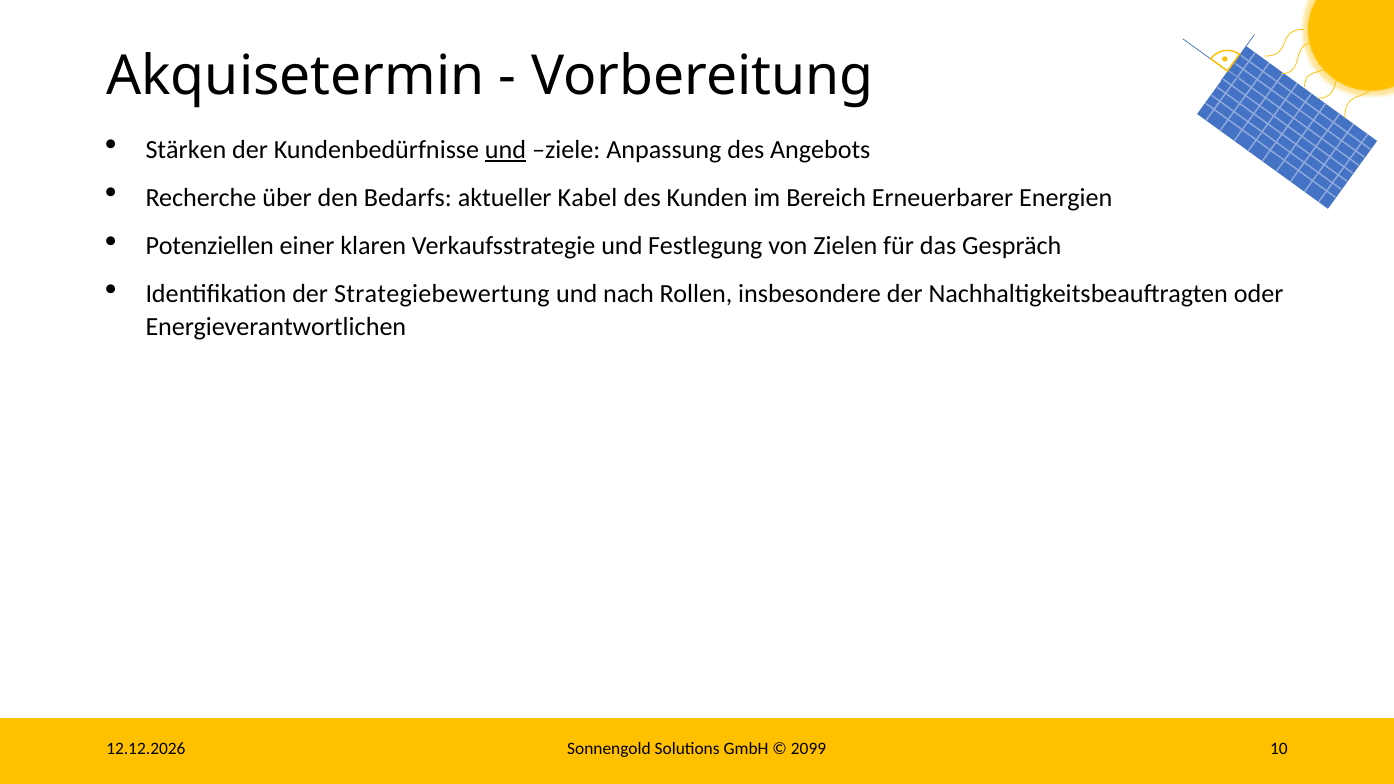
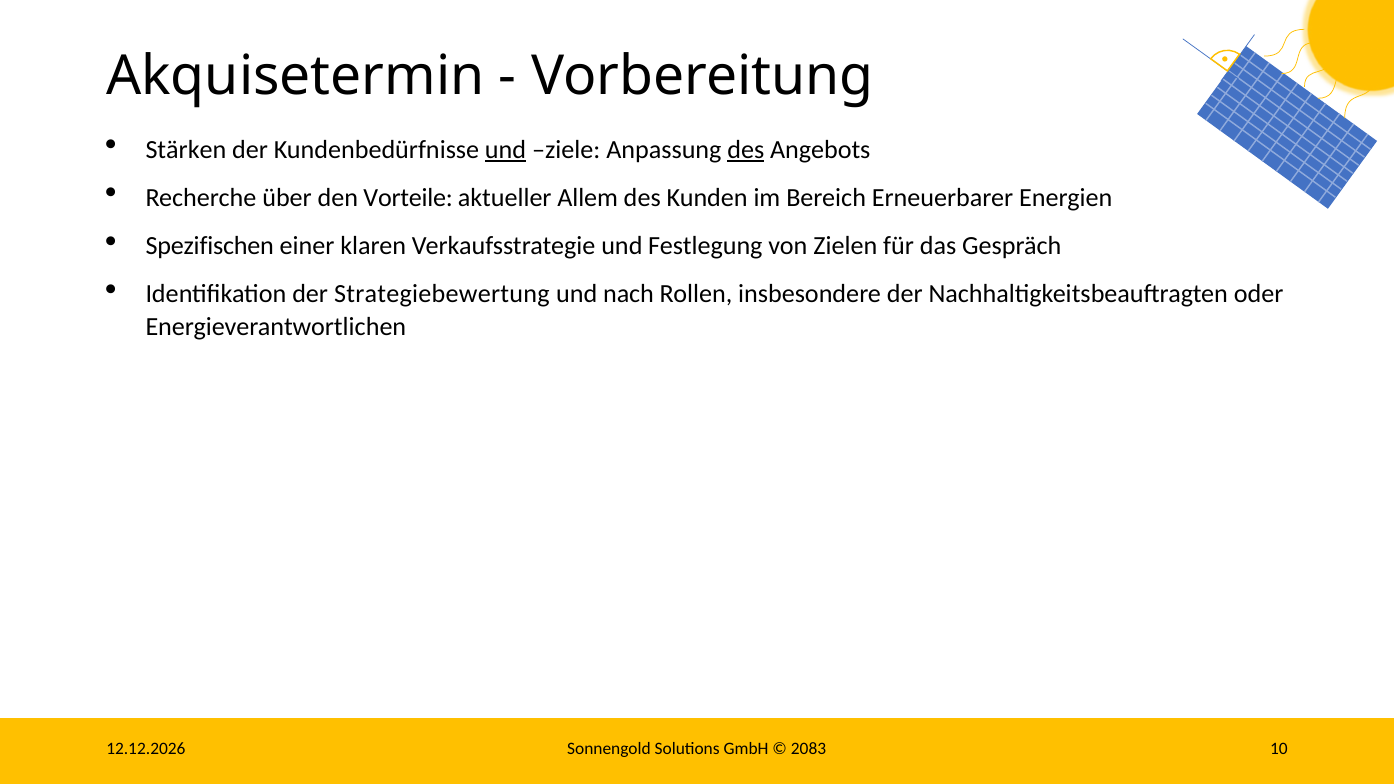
des at (746, 150) underline: none -> present
Bedarfs: Bedarfs -> Vorteile
Kabel: Kabel -> Allem
Potenziellen: Potenziellen -> Spezifischen
2099: 2099 -> 2083
